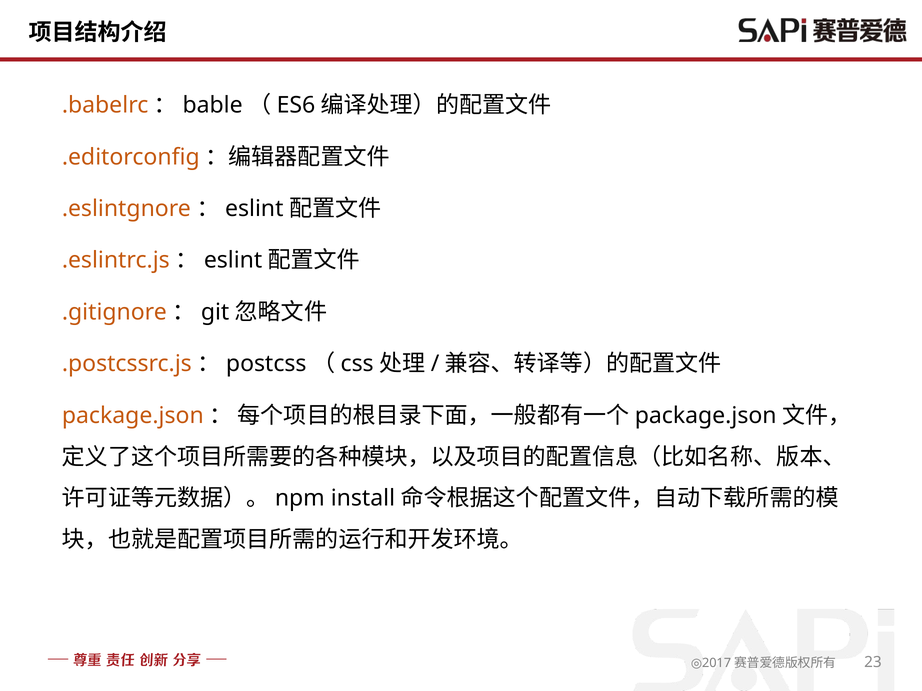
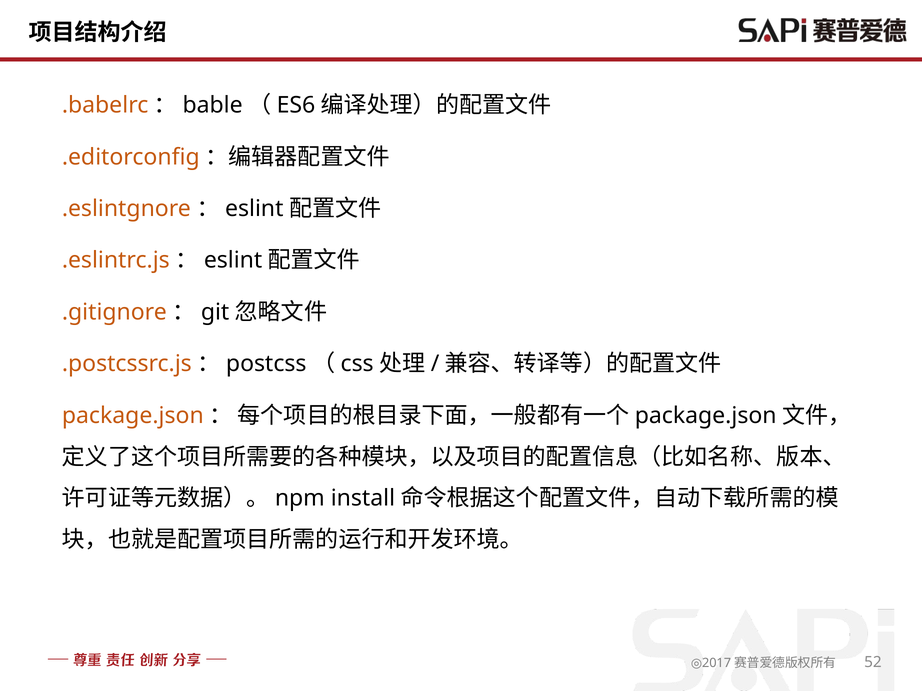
23: 23 -> 52
